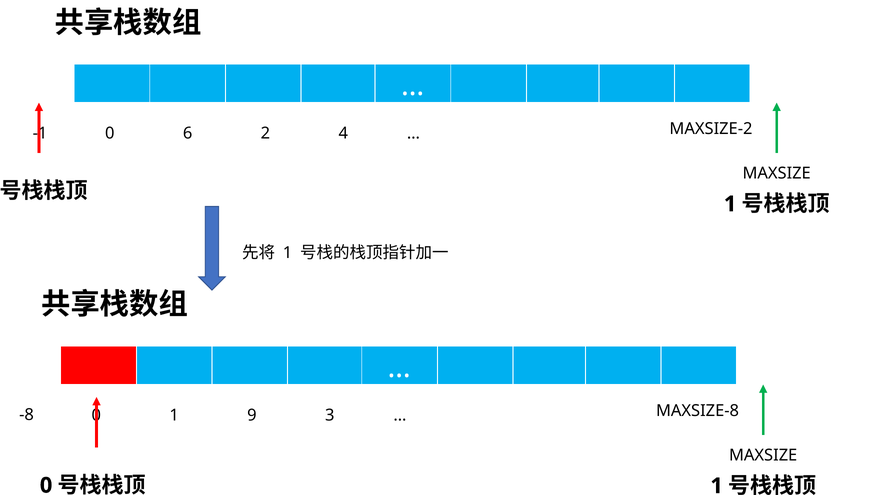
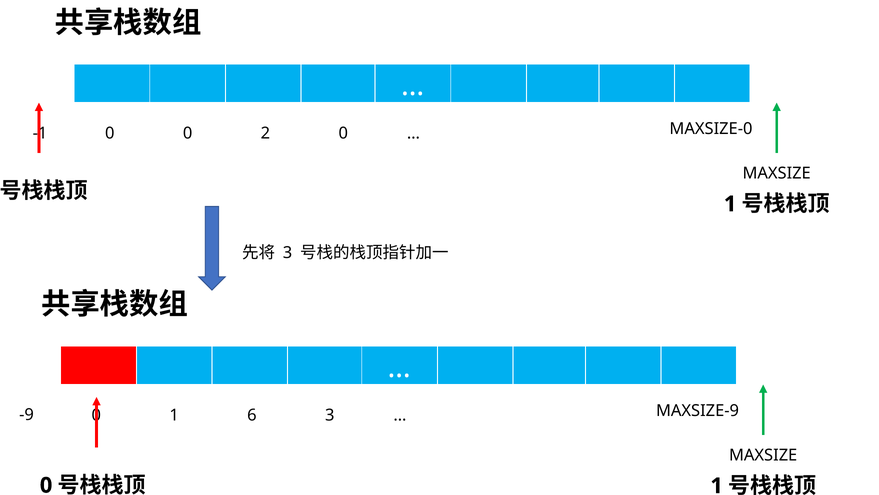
MAXSIZE-2: MAXSIZE-2 -> MAXSIZE-0
0 6: 6 -> 0
2 4: 4 -> 0
1 at (287, 253): 1 -> 3
MAXSIZE-8: MAXSIZE-8 -> MAXSIZE-9
-8: -8 -> -9
9: 9 -> 6
